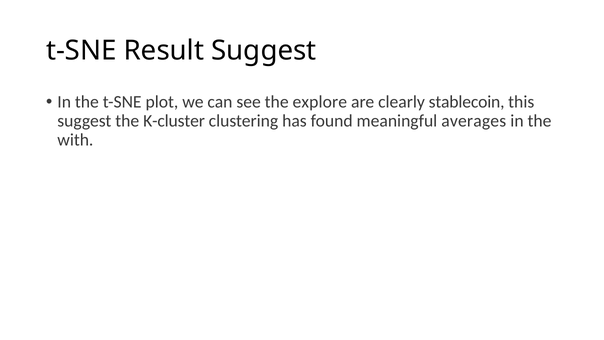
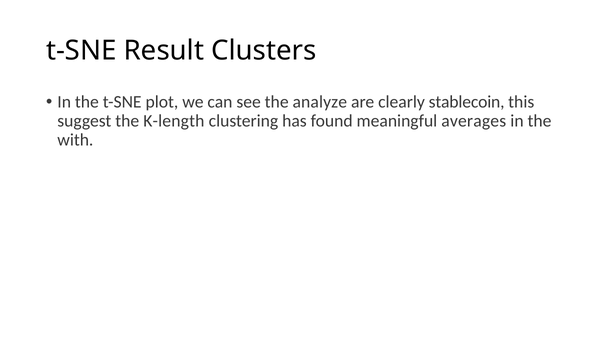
Result Suggest: Suggest -> Clusters
explore: explore -> analyze
K-cluster: K-cluster -> K-length
